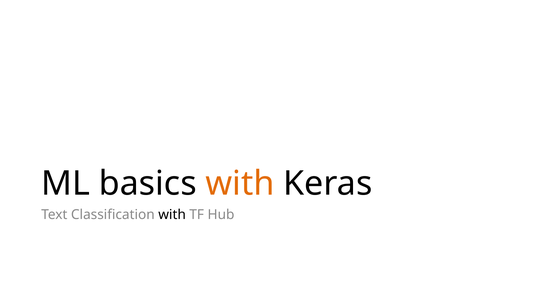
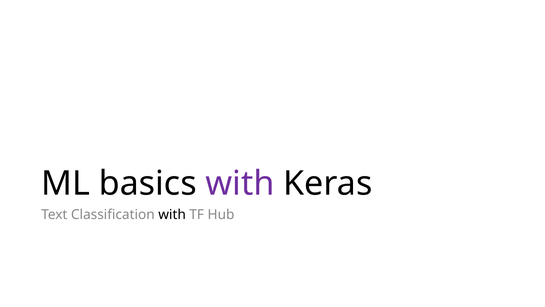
with at (240, 183) colour: orange -> purple
